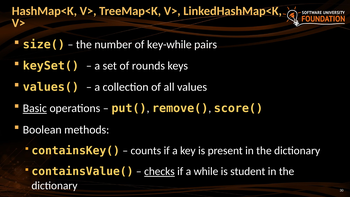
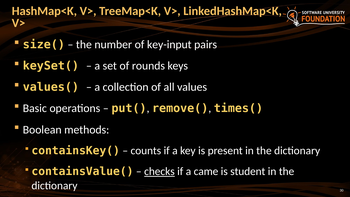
key-while: key-while -> key-input
Basic underline: present -> none
score(: score( -> times(
while: while -> came
